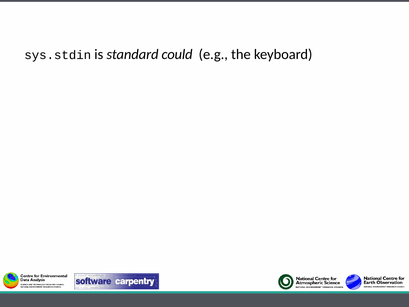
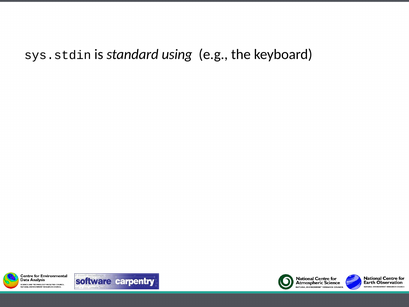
could: could -> using
